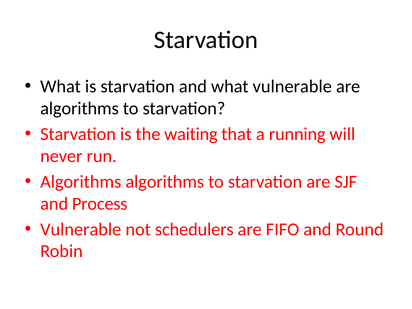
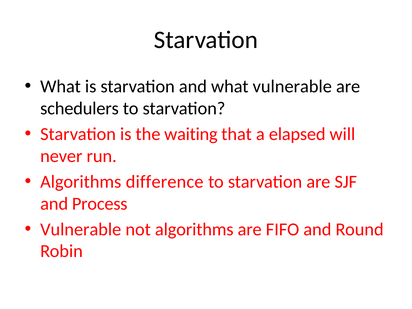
algorithms at (79, 108): algorithms -> schedulers
running: running -> elapsed
Algorithms algorithms: algorithms -> difference
not schedulers: schedulers -> algorithms
